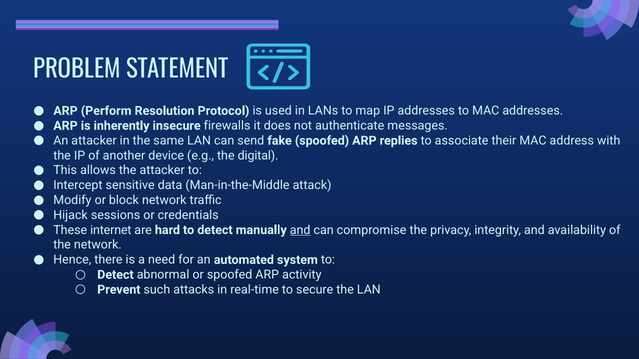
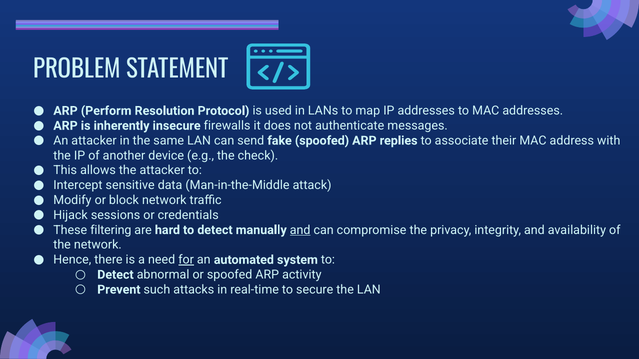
digital: digital -> check
internet: internet -> filtering
for underline: none -> present
